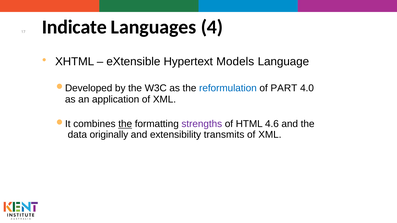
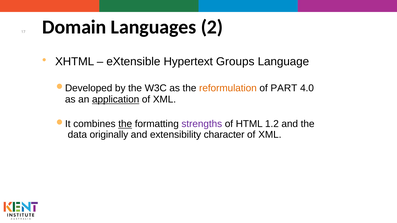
Indicate: Indicate -> Domain
4: 4 -> 2
Models: Models -> Groups
reformulation colour: blue -> orange
application underline: none -> present
4.6: 4.6 -> 1.2
transmits: transmits -> character
